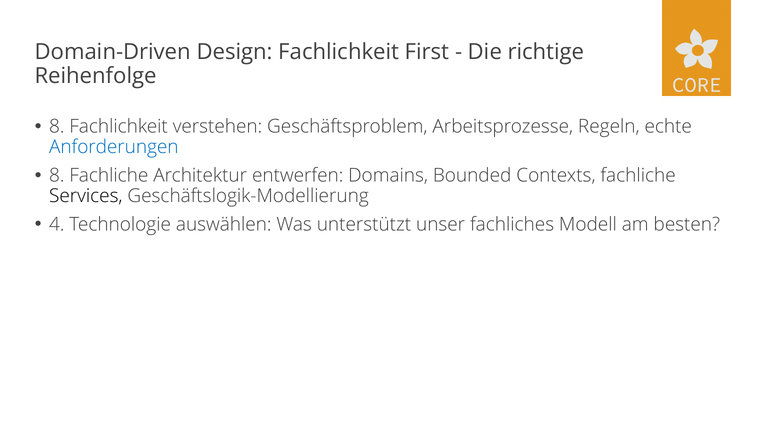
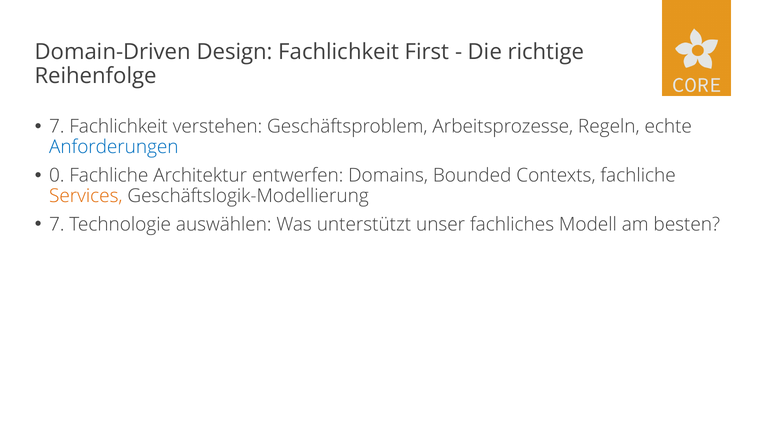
8 at (57, 127): 8 -> 7
8 at (57, 176): 8 -> 0
Services colour: black -> orange
4 at (57, 225): 4 -> 7
